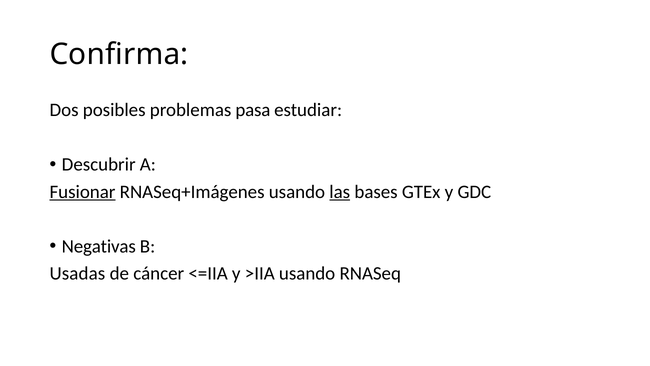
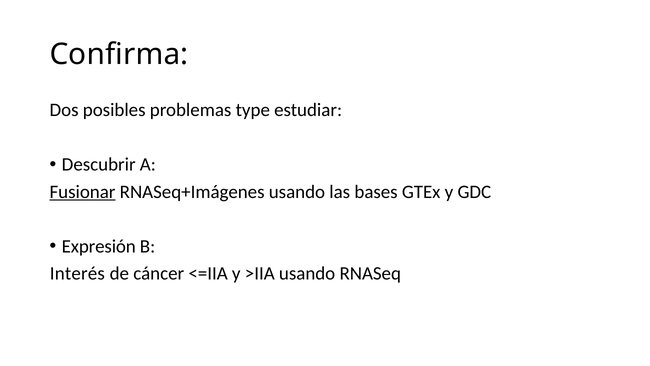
pasa: pasa -> type
las underline: present -> none
Negativas: Negativas -> Expresión
Usadas: Usadas -> Interés
